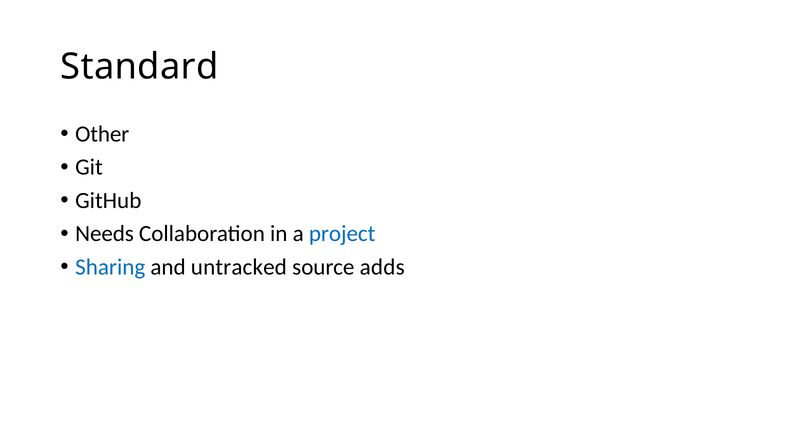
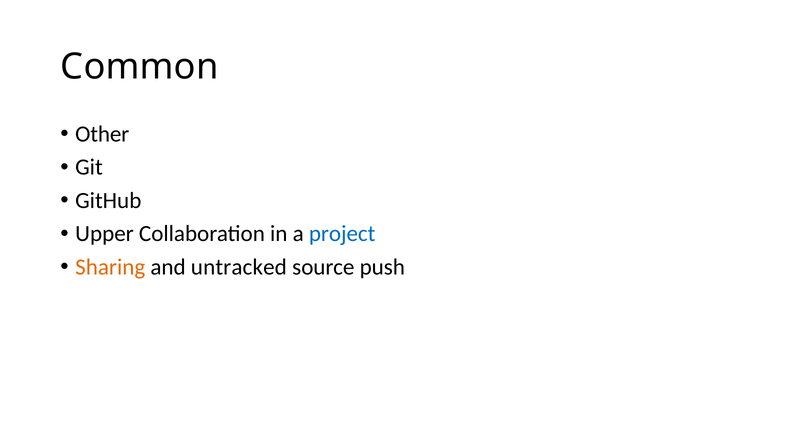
Standard: Standard -> Common
Needs: Needs -> Upper
Sharing colour: blue -> orange
adds: adds -> push
